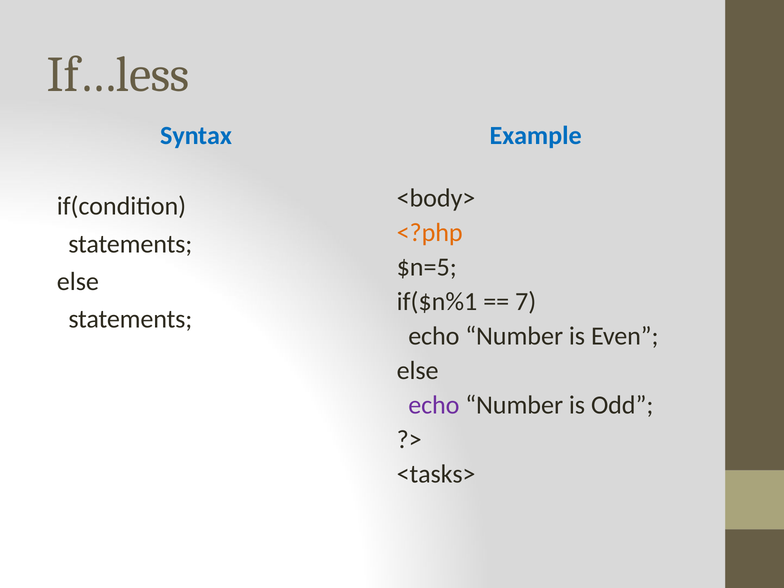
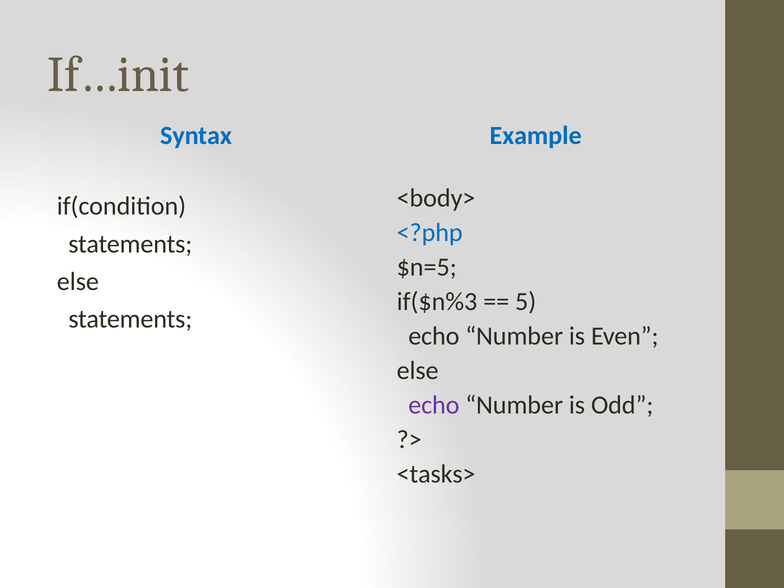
If…less: If…less -> If…init
<?php colour: orange -> blue
if($n%1: if($n%1 -> if($n%3
7: 7 -> 5
